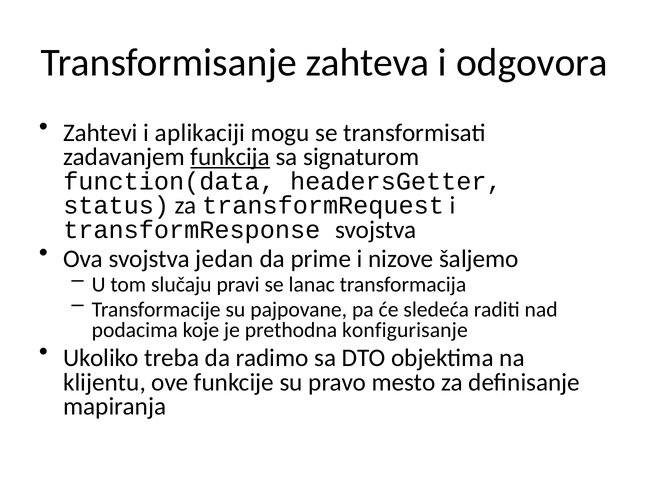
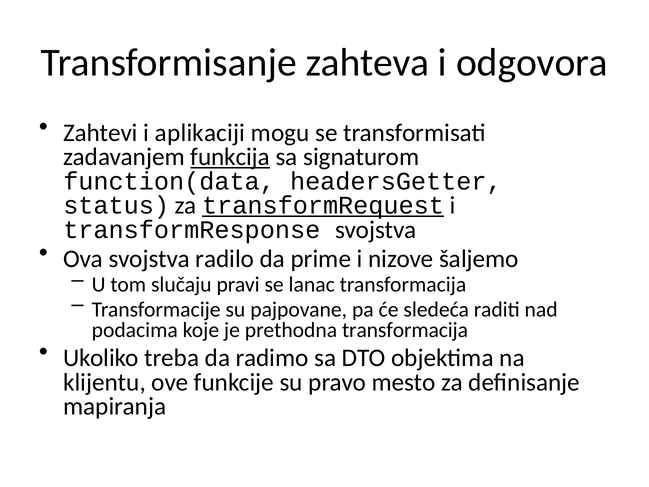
transformRequest underline: none -> present
jedan: jedan -> radilo
prethodna konfigurisanje: konfigurisanje -> transformacija
